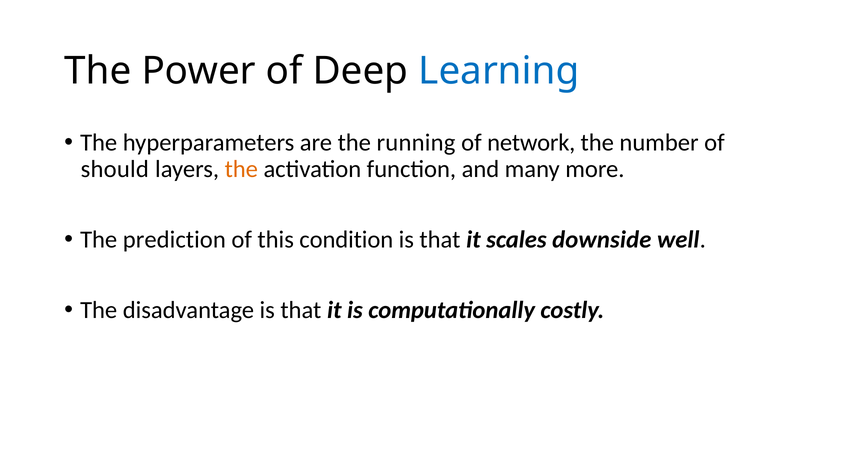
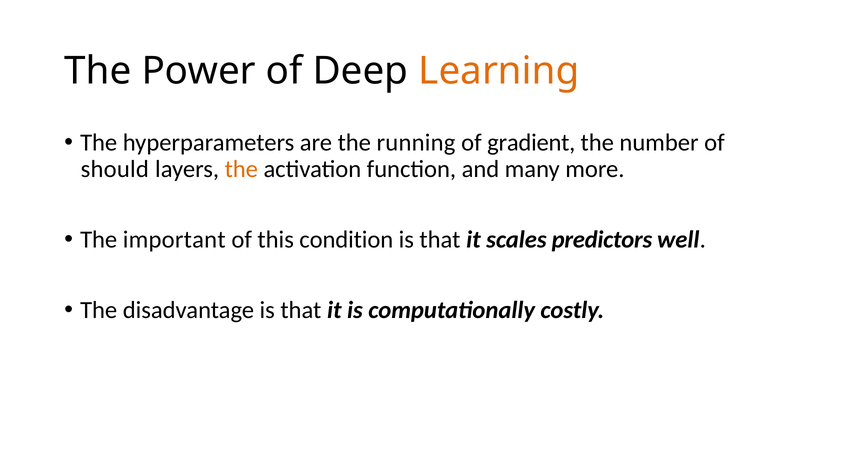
Learning colour: blue -> orange
network: network -> gradient
prediction: prediction -> important
downside: downside -> predictors
